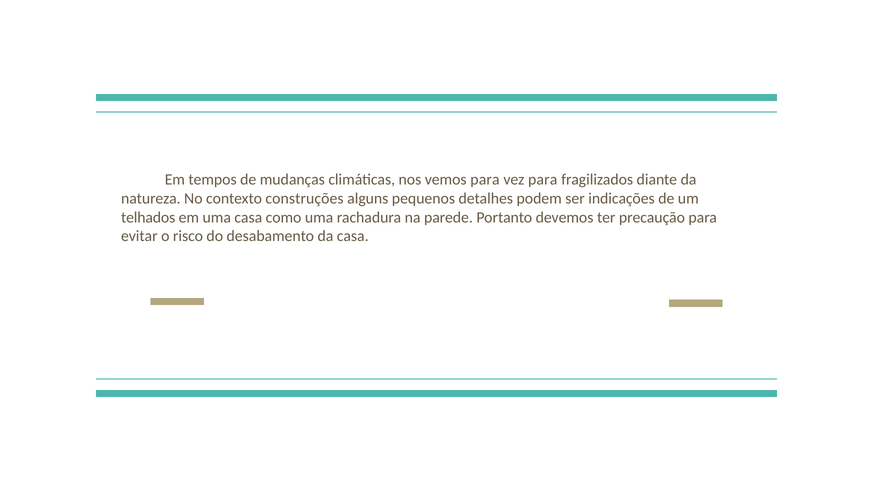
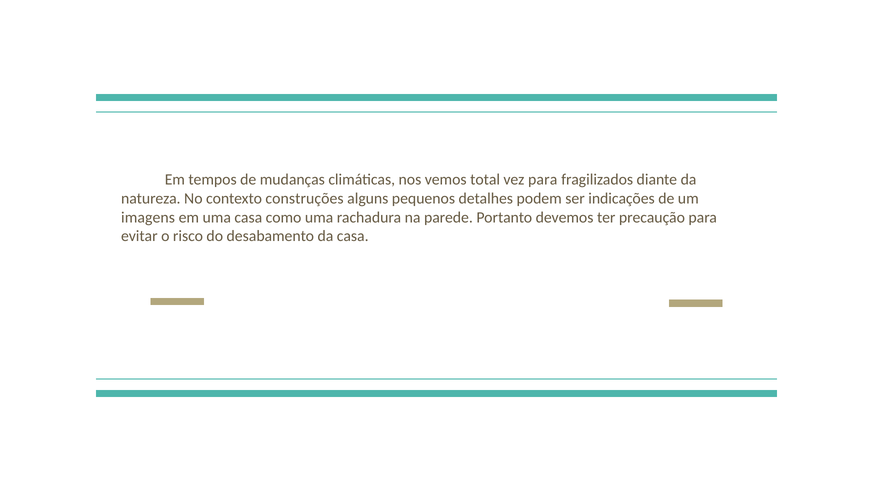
vemos para: para -> total
telhados: telhados -> imagens
